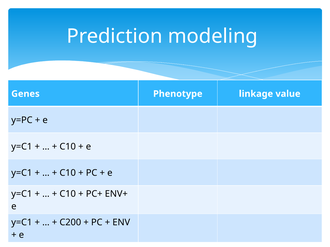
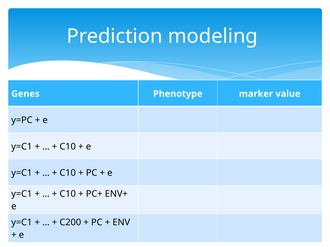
linkage: linkage -> marker
